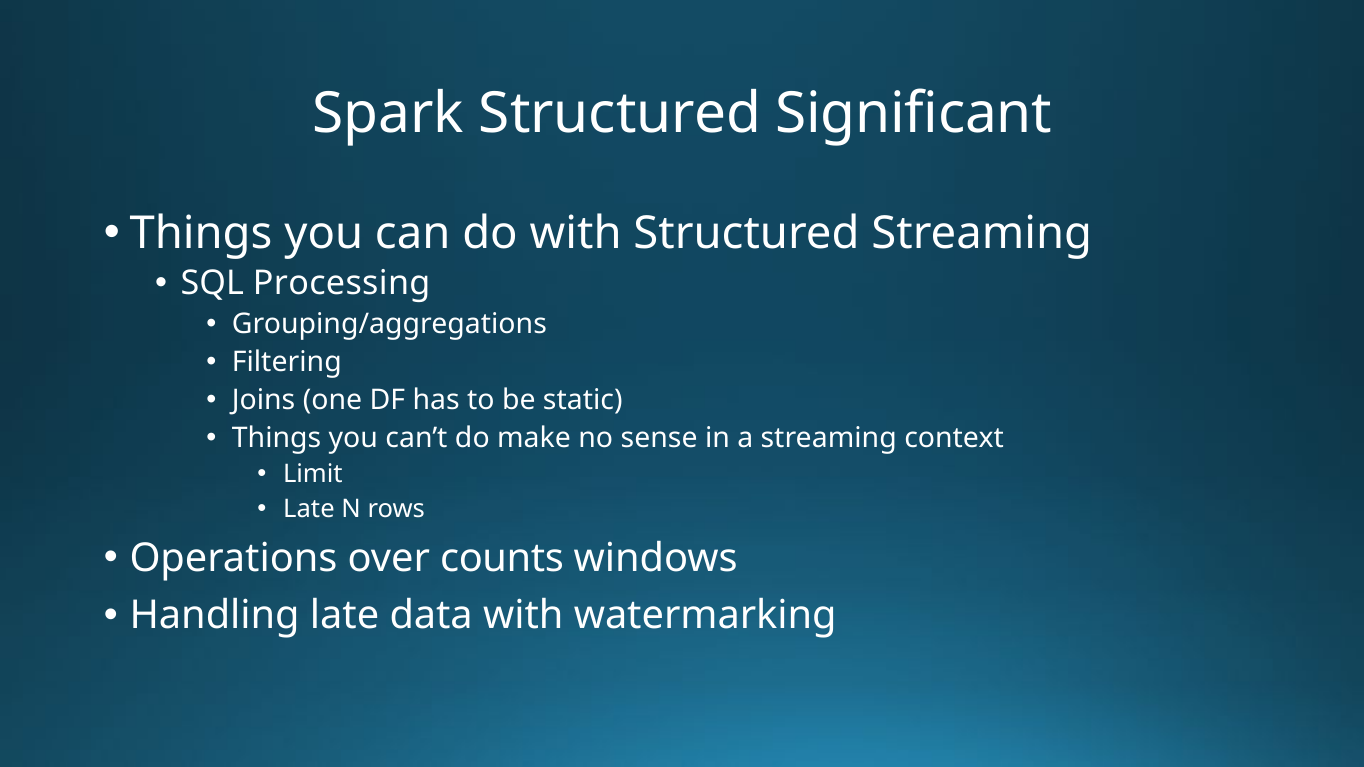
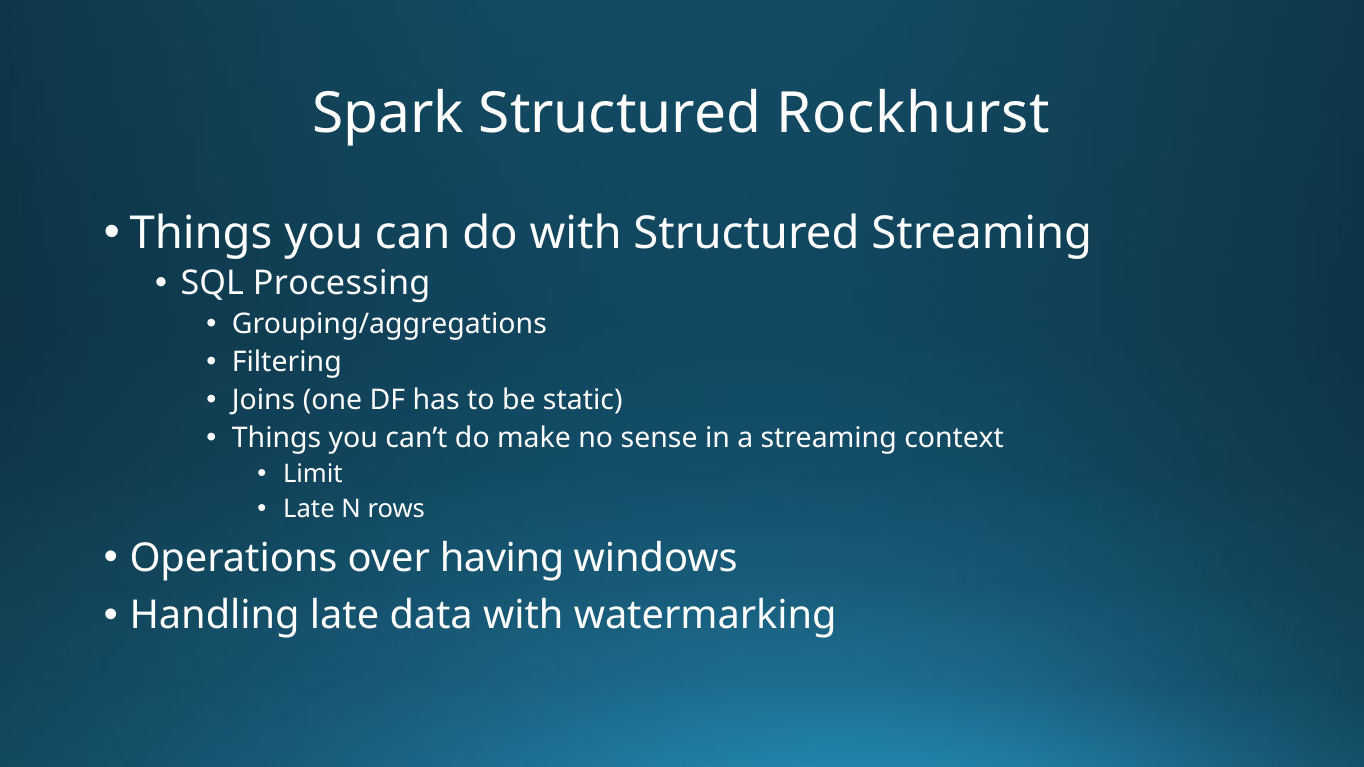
Significant: Significant -> Rockhurst
counts: counts -> having
